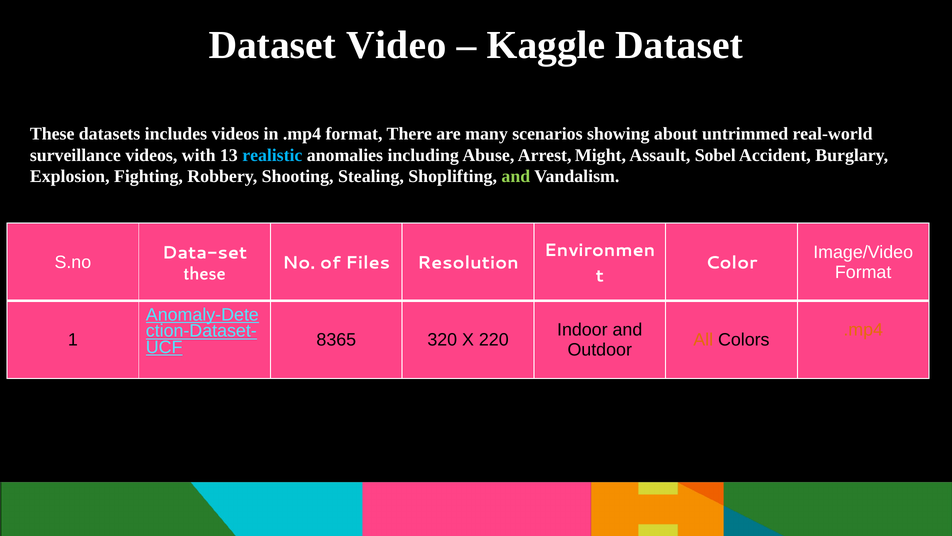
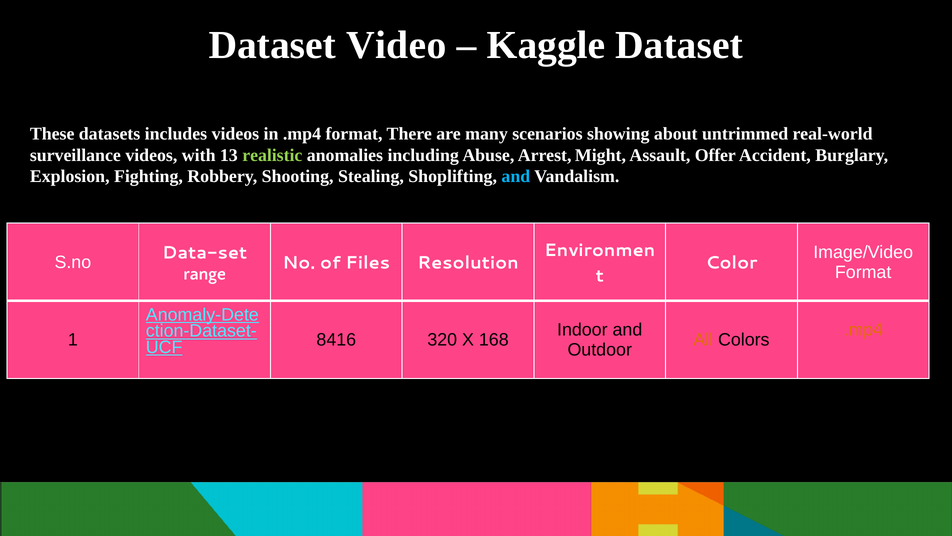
realistic colour: light blue -> light green
Sobel: Sobel -> Offer
and at (516, 176) colour: light green -> light blue
these at (204, 274): these -> range
8365: 8365 -> 8416
220: 220 -> 168
